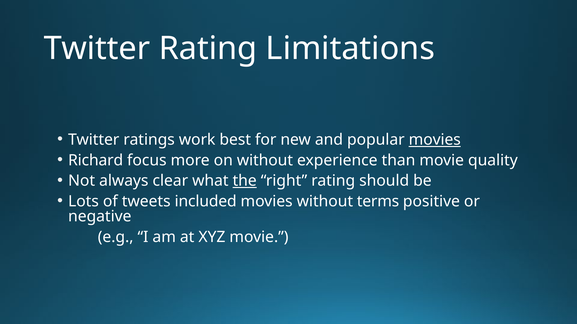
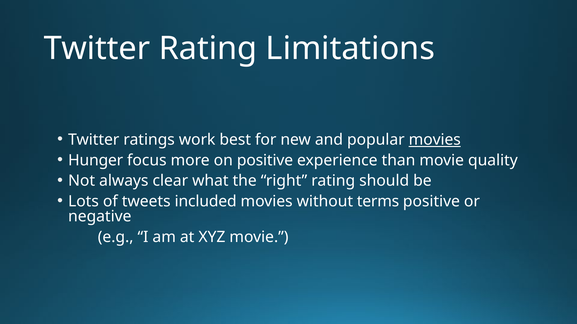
Richard: Richard -> Hunger
on without: without -> positive
the underline: present -> none
